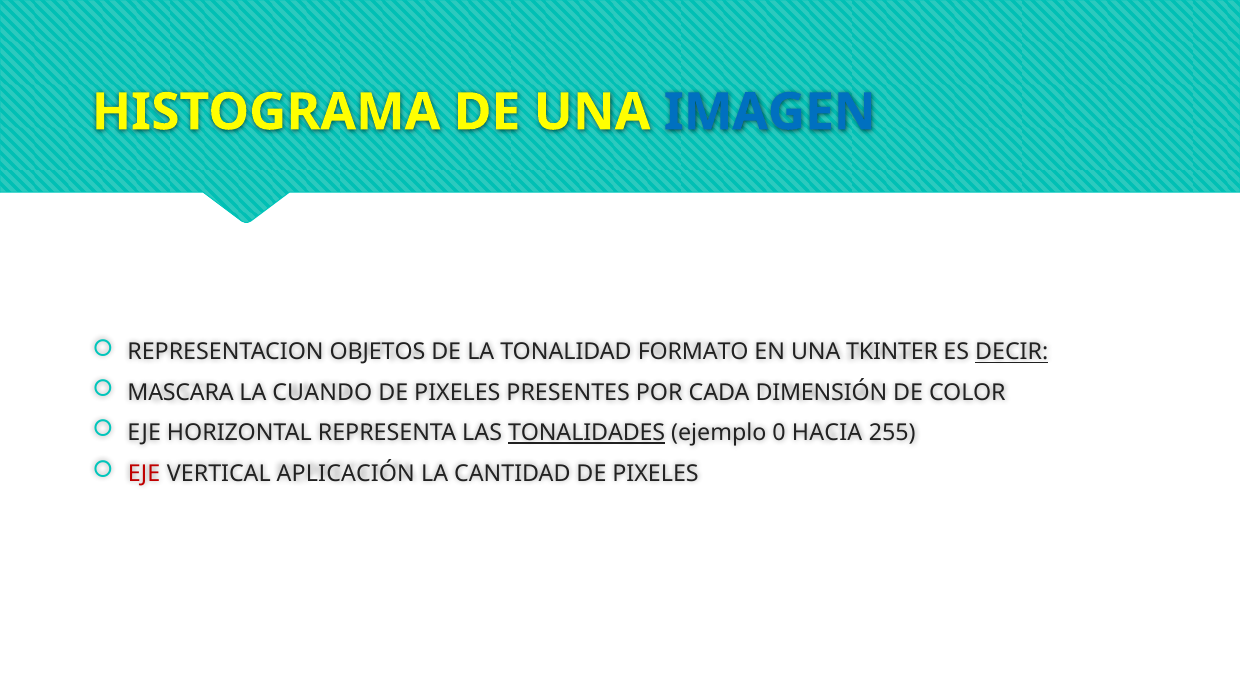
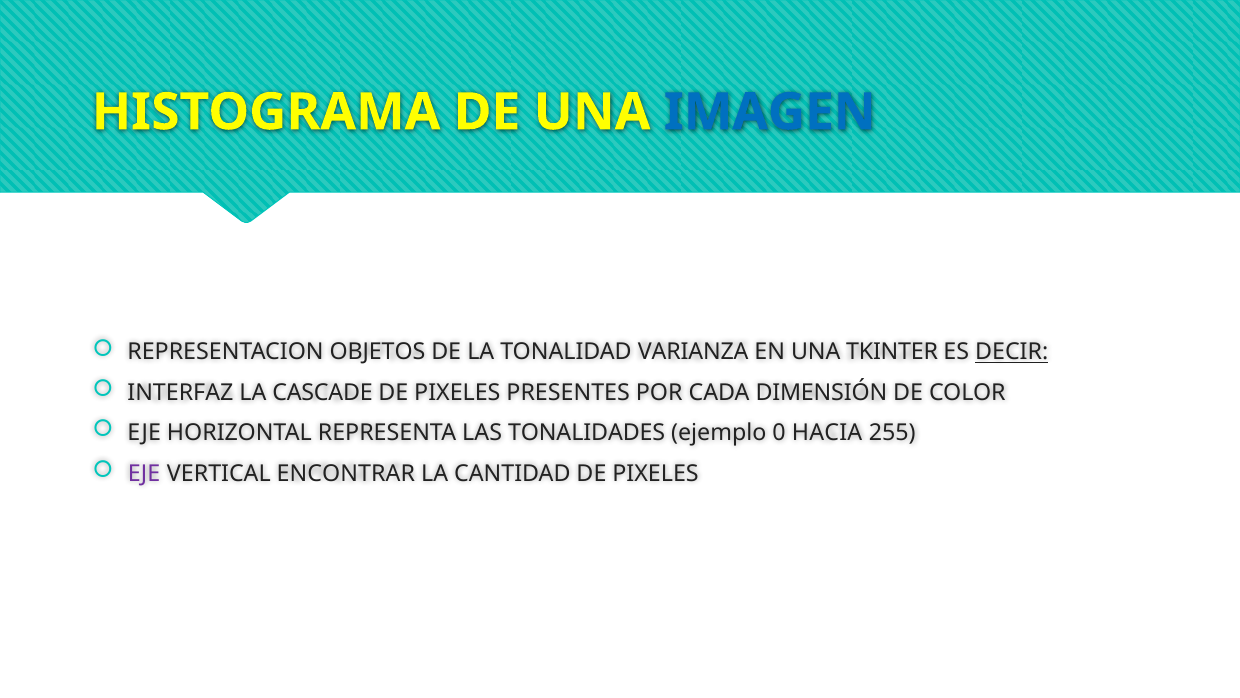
FORMATO: FORMATO -> VARIANZA
MASCARA: MASCARA -> INTERFAZ
CUANDO: CUANDO -> CASCADE
TONALIDADES underline: present -> none
EJE at (144, 473) colour: red -> purple
APLICACIÓN: APLICACIÓN -> ENCONTRAR
